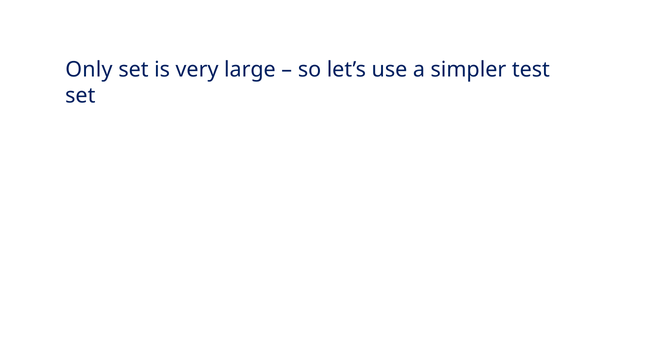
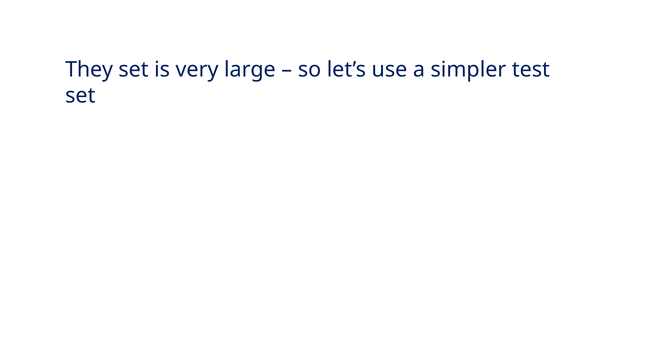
Only: Only -> They
